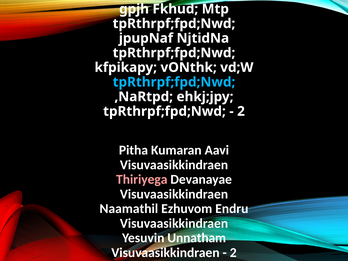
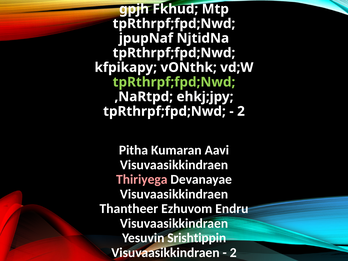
tpRthrpf;fpd;Nwd at (174, 82) colour: light blue -> light green
Naamathil: Naamathil -> Thantheer
Unnatham: Unnatham -> Srishtippin
